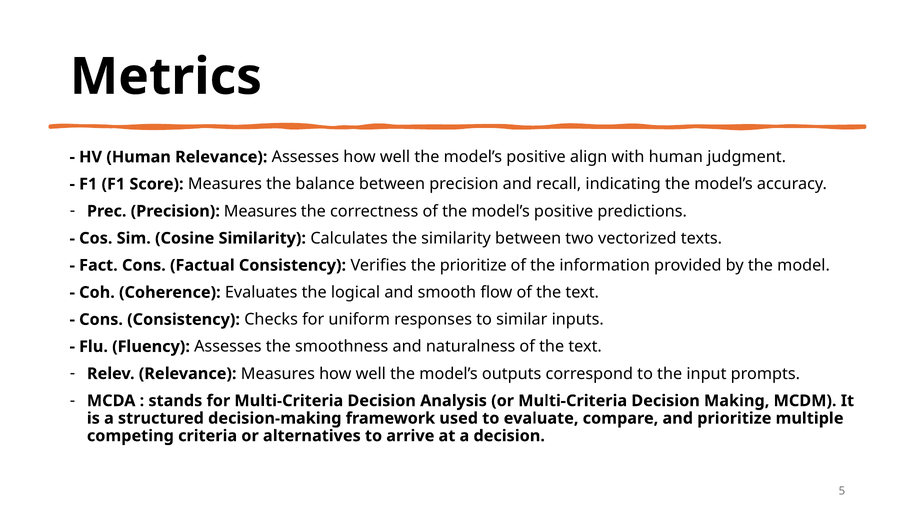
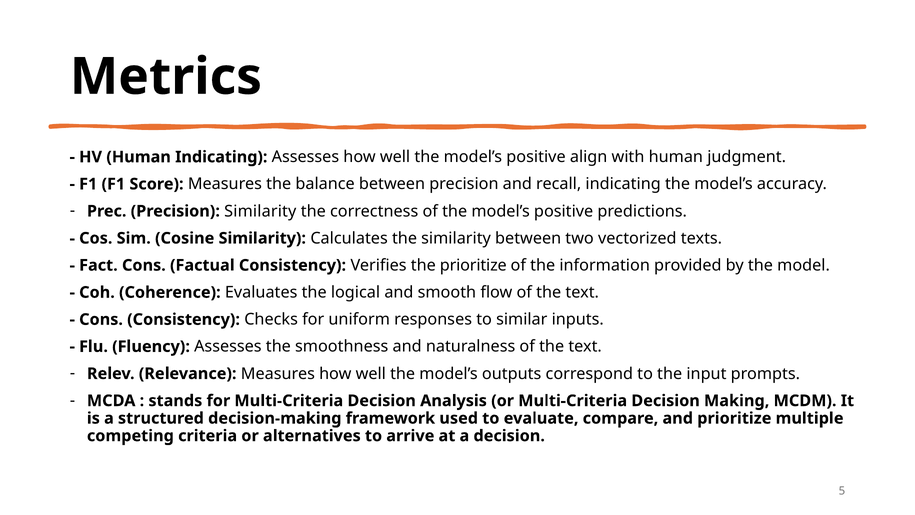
Human Relevance: Relevance -> Indicating
Precision Measures: Measures -> Similarity
